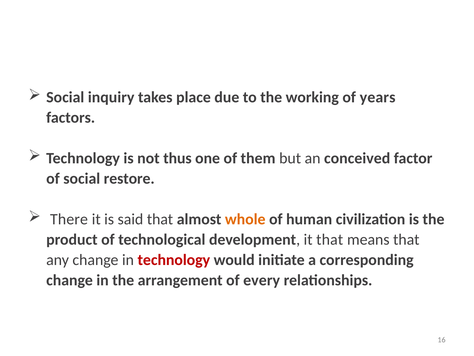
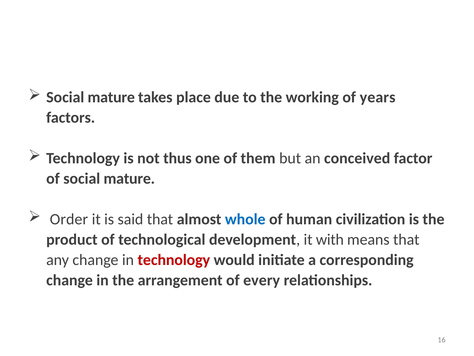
inquiry at (111, 97): inquiry -> mature
of social restore: restore -> mature
There: There -> Order
whole colour: orange -> blue
it that: that -> with
